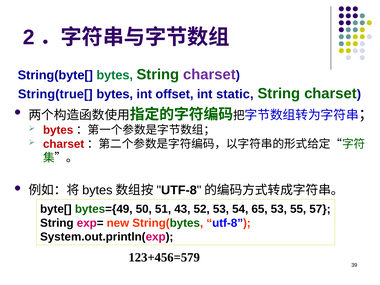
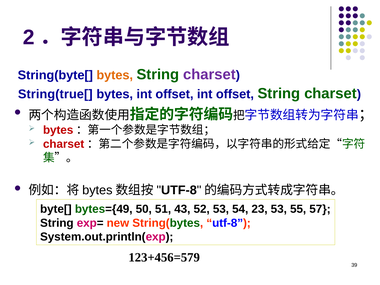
bytes at (115, 75) colour: green -> orange
offset int static: static -> offset
65: 65 -> 23
